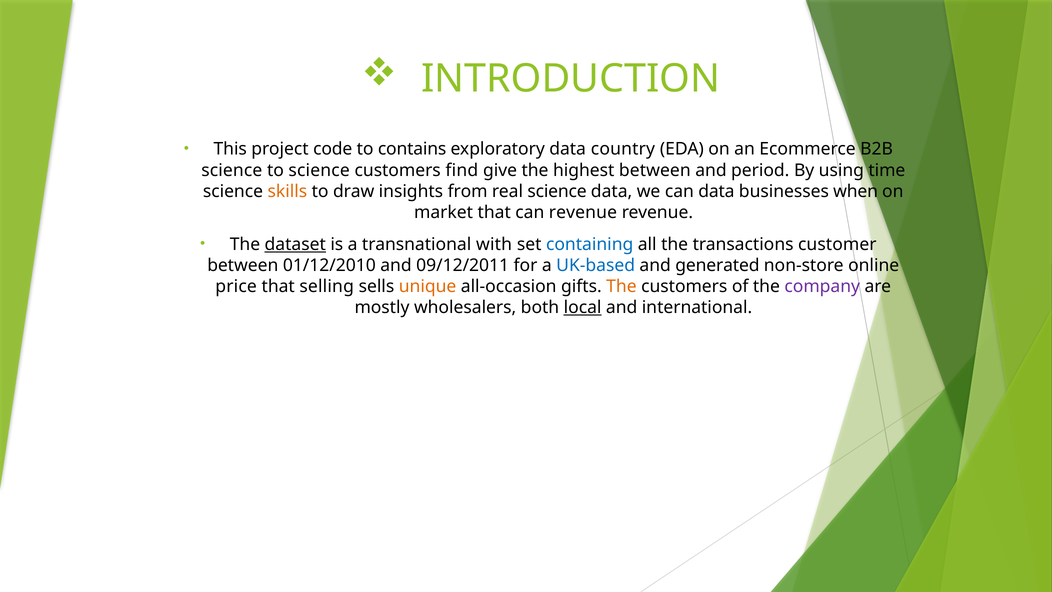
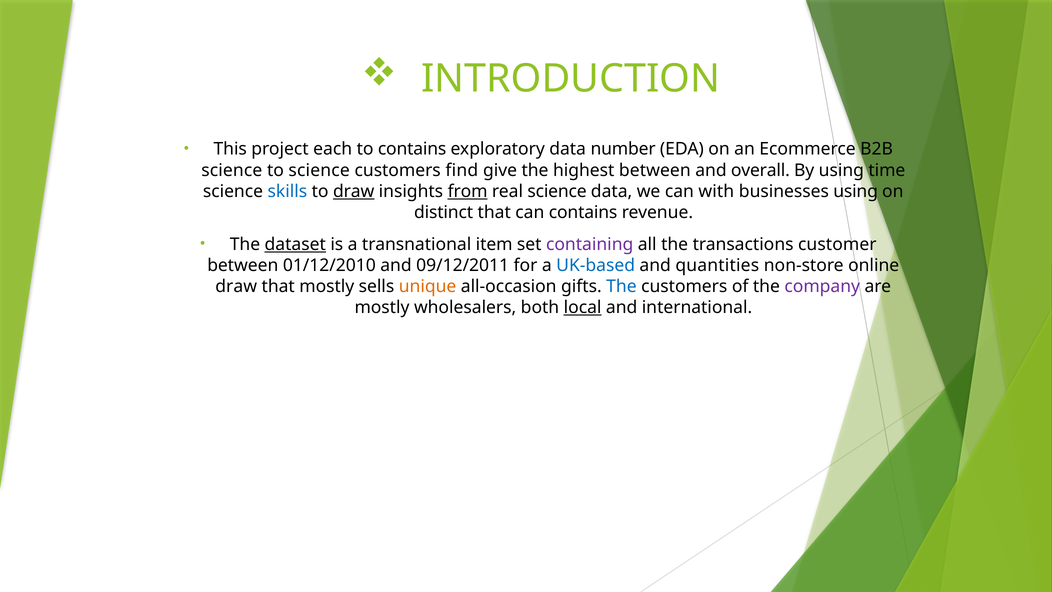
code: code -> each
country: country -> number
period: period -> overall
skills colour: orange -> blue
draw at (354, 191) underline: none -> present
from underline: none -> present
can data: data -> with
businesses when: when -> using
market: market -> distinct
can revenue: revenue -> contains
with: with -> item
containing colour: blue -> purple
generated: generated -> quantities
price at (236, 286): price -> draw
that selling: selling -> mostly
The at (621, 286) colour: orange -> blue
